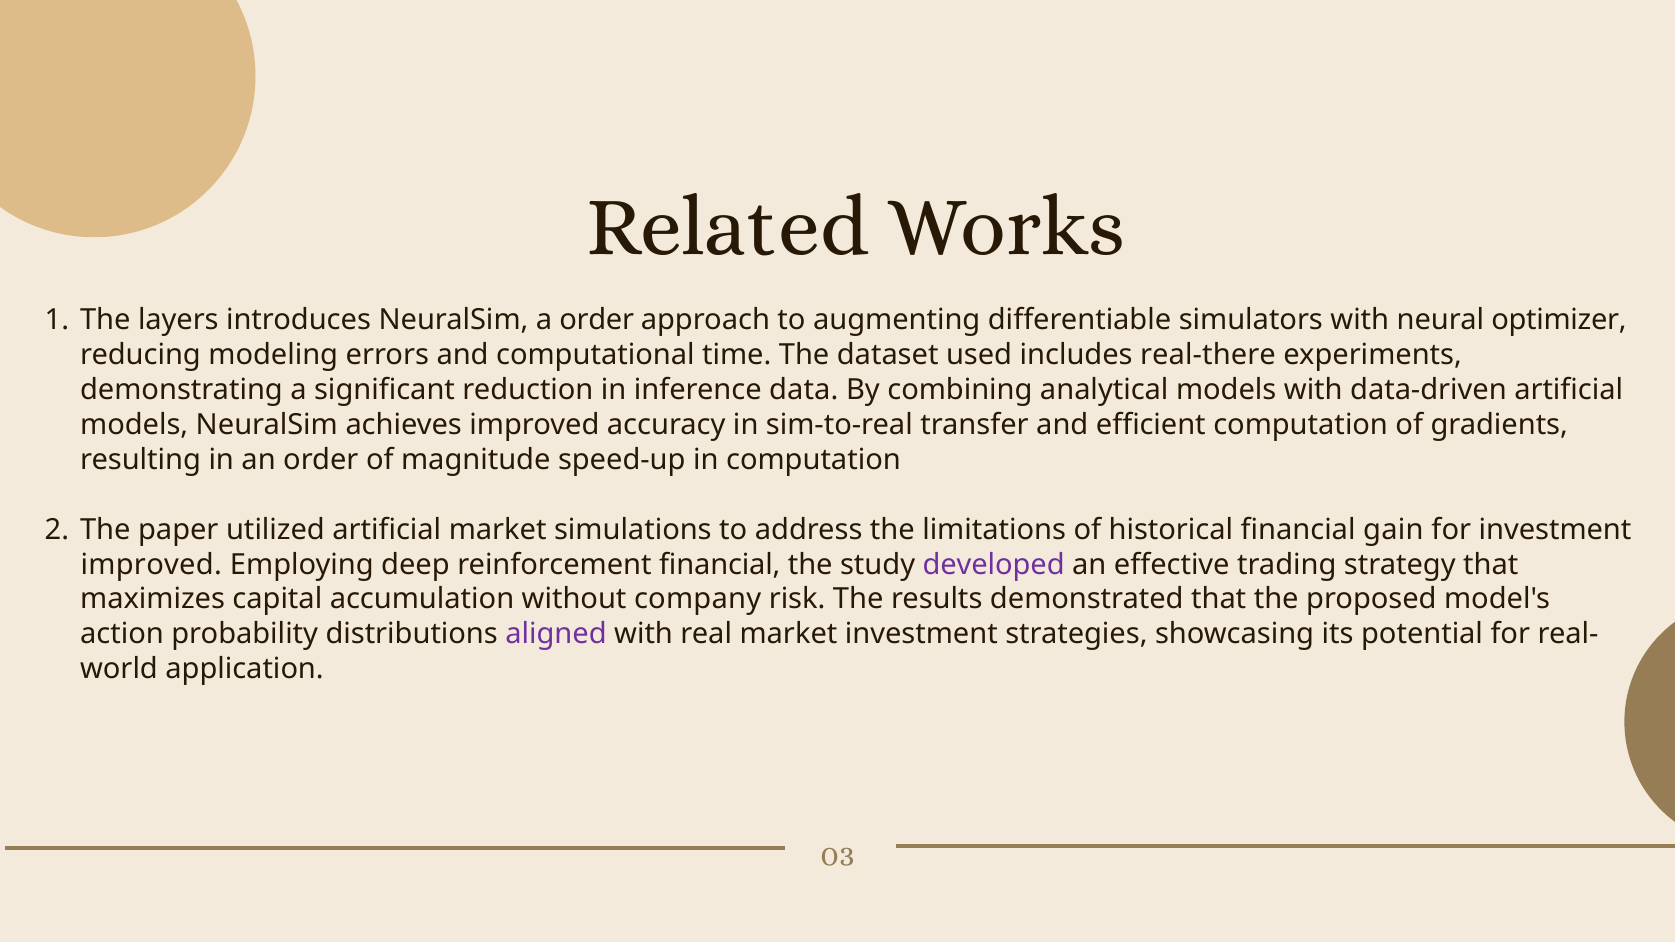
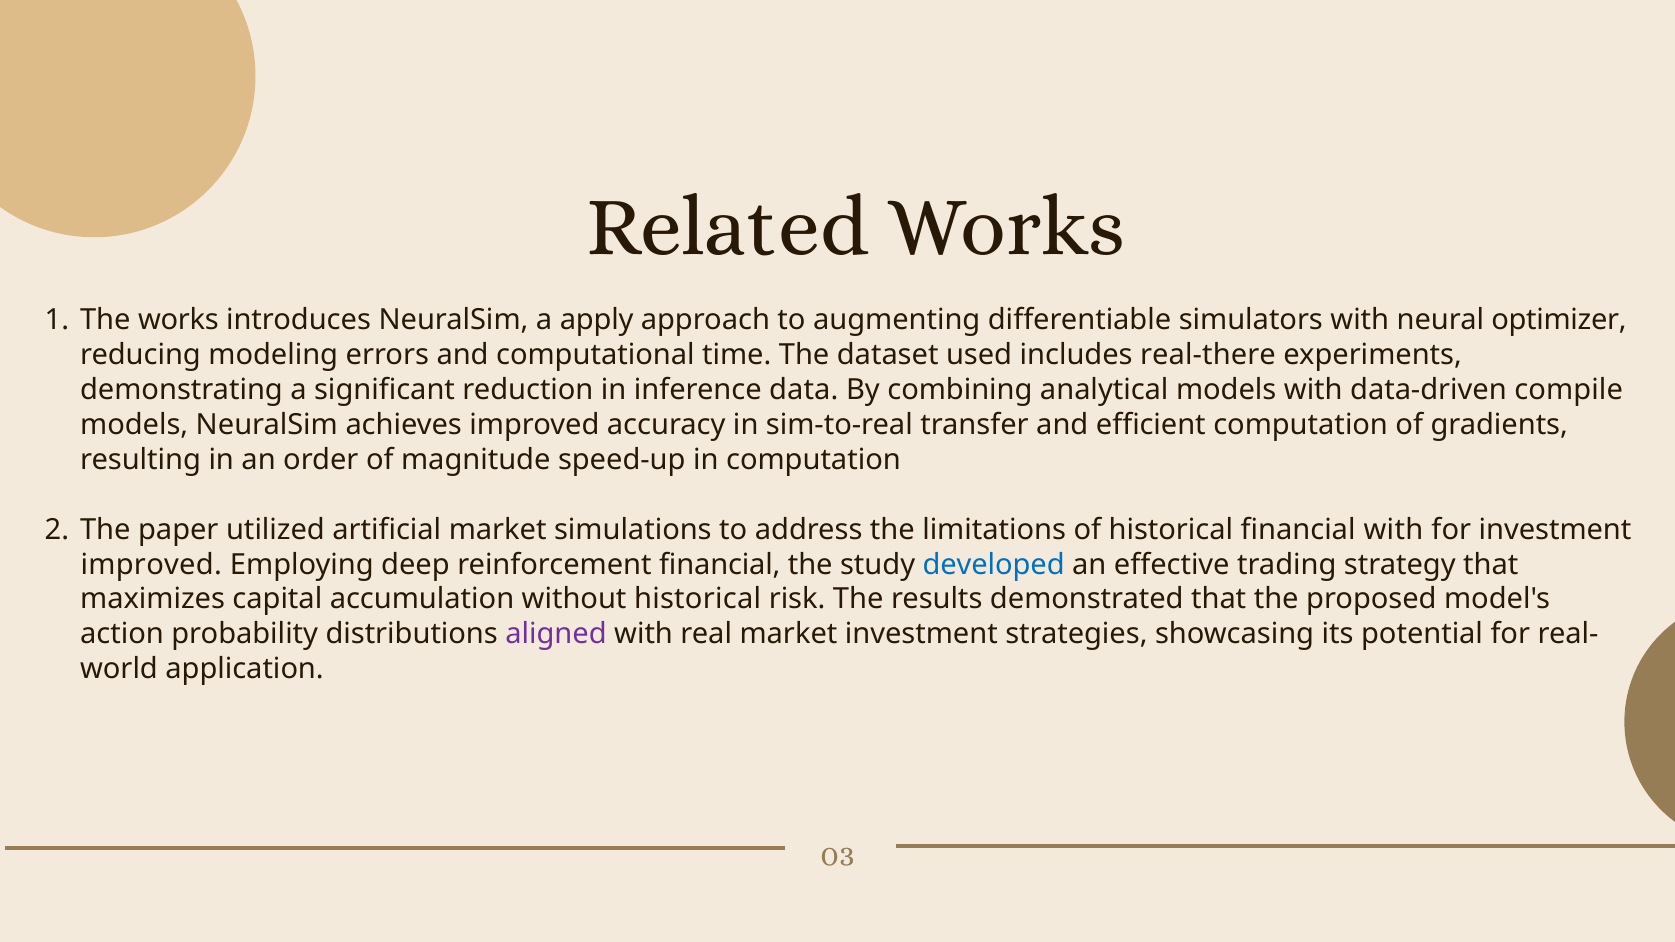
The layers: layers -> works
a order: order -> apply
data-driven artificial: artificial -> compile
financial gain: gain -> with
developed colour: purple -> blue
without company: company -> historical
